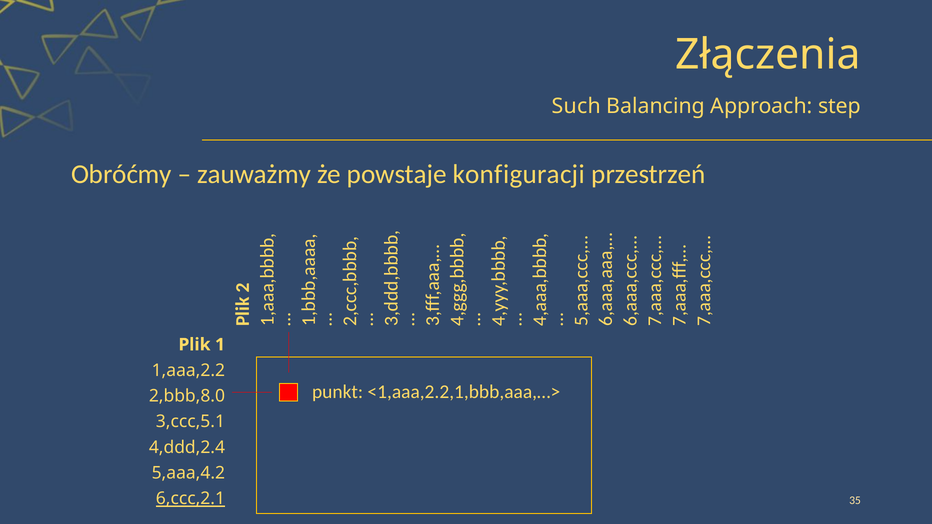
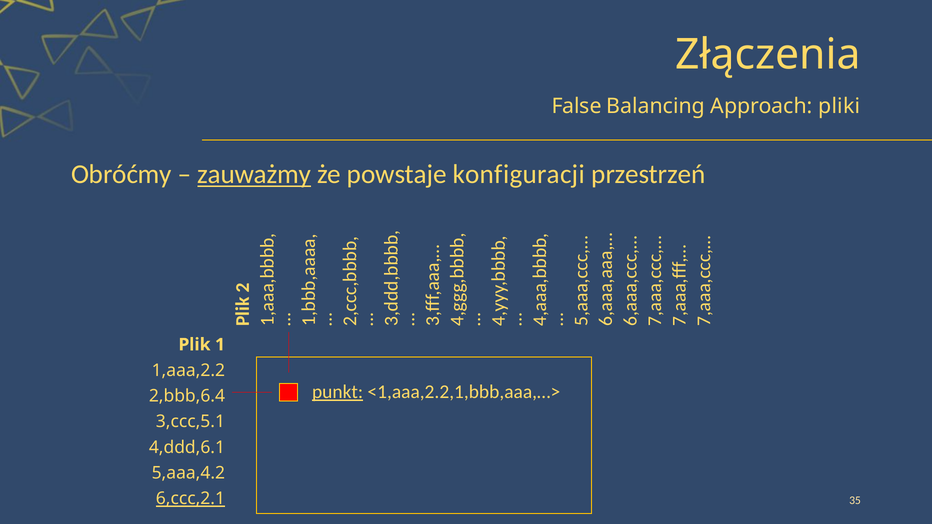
Such: Such -> False
step: step -> pliki
zauważmy underline: none -> present
punkt underline: none -> present
2,bbb,8.0: 2,bbb,8.0 -> 2,bbb,6.4
4,ddd,2.4: 4,ddd,2.4 -> 4,ddd,6.1
